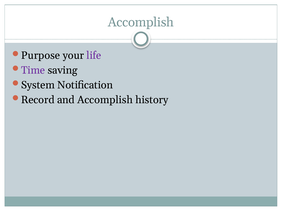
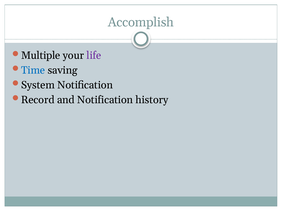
Purpose: Purpose -> Multiple
Time colour: purple -> blue
and Accomplish: Accomplish -> Notification
